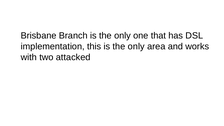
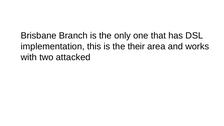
this is the only: only -> their
